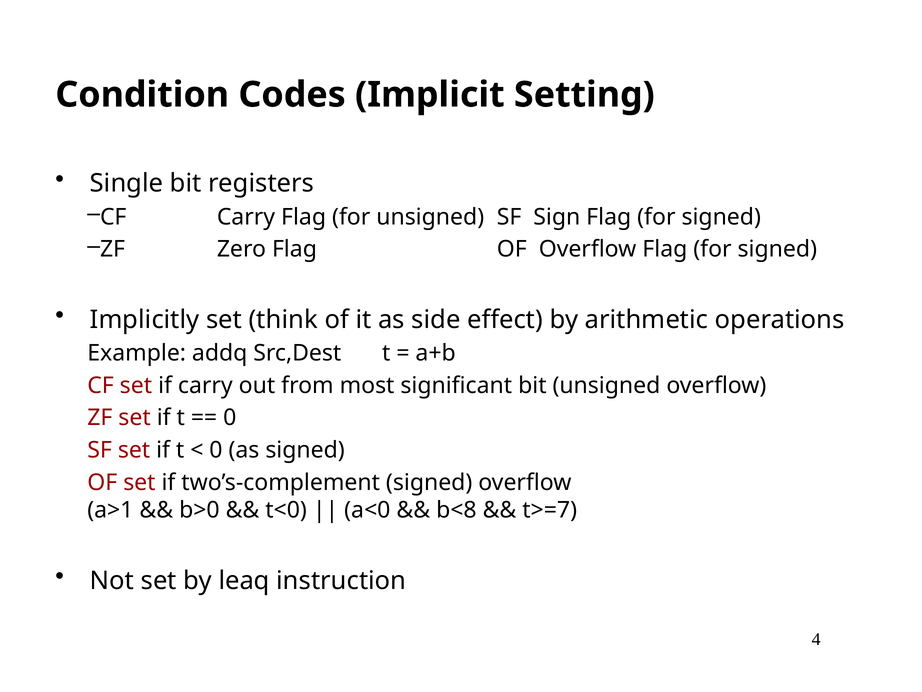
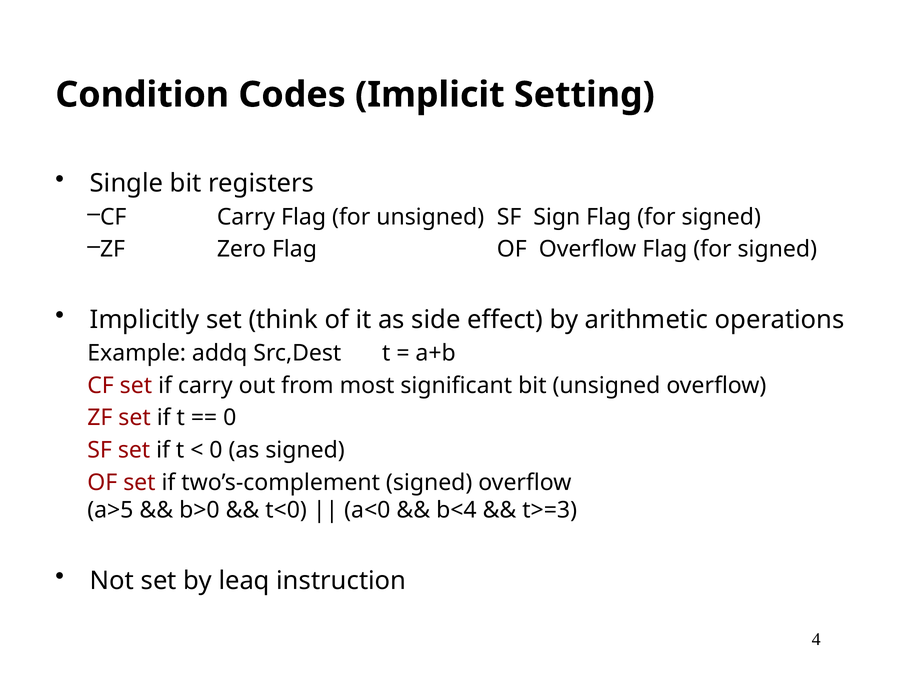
a>1: a>1 -> a>5
b<8: b<8 -> b<4
t>=7: t>=7 -> t>=3
